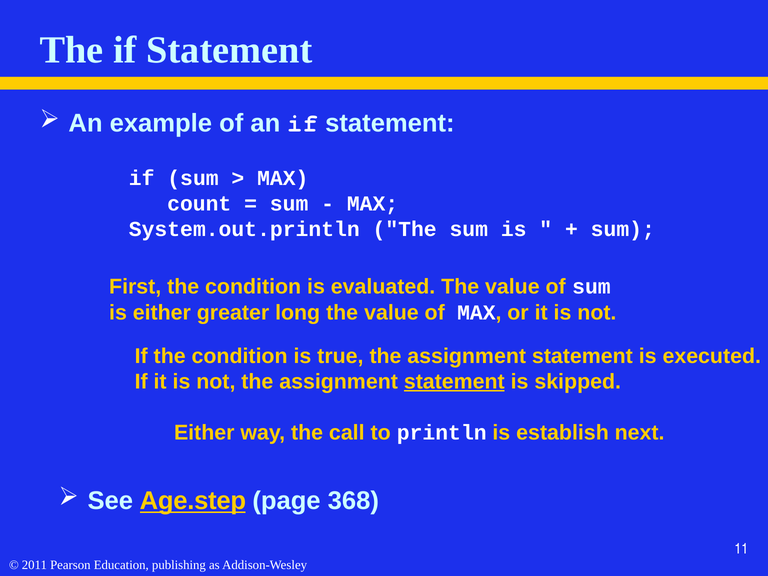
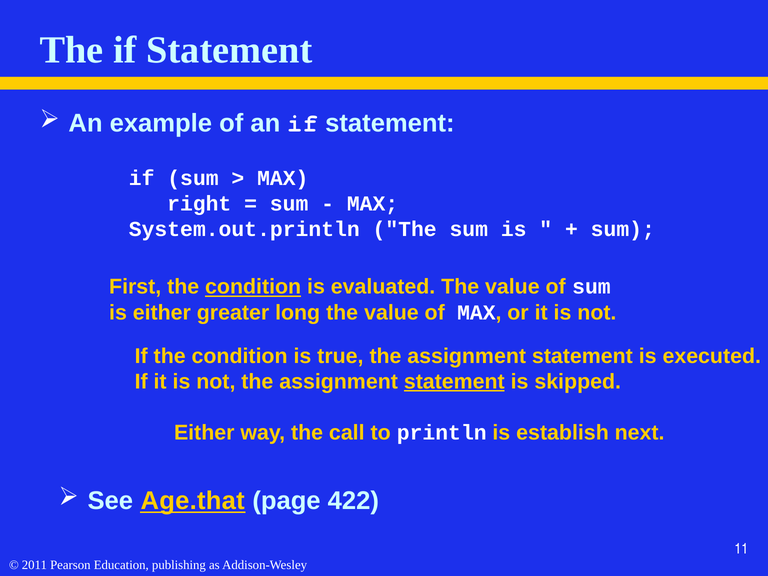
count: count -> right
condition at (253, 287) underline: none -> present
Age.step: Age.step -> Age.that
368: 368 -> 422
